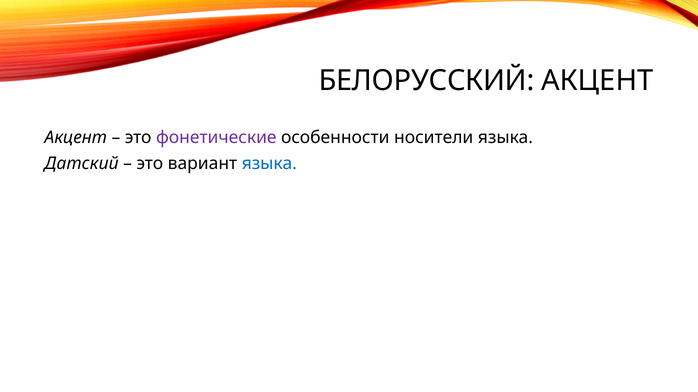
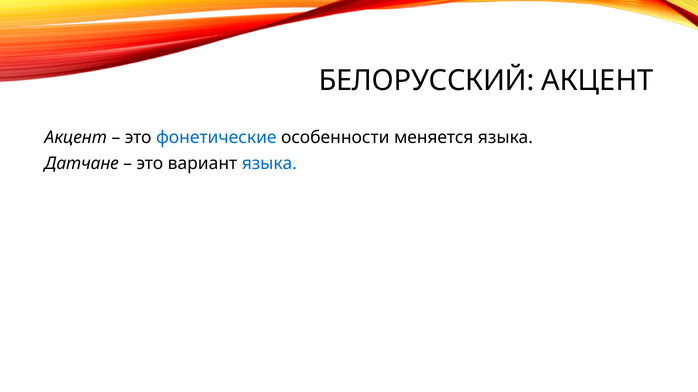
фонетические colour: purple -> blue
носители: носители -> меняется
Датский: Датский -> Датчане
